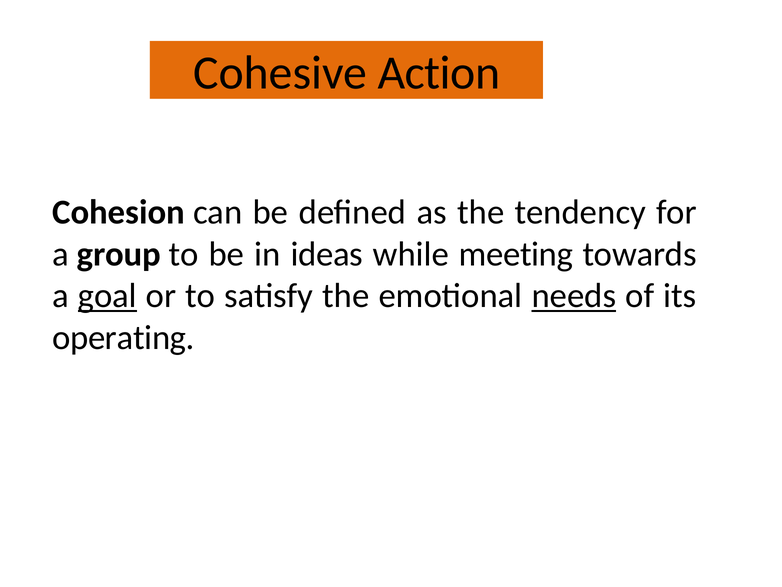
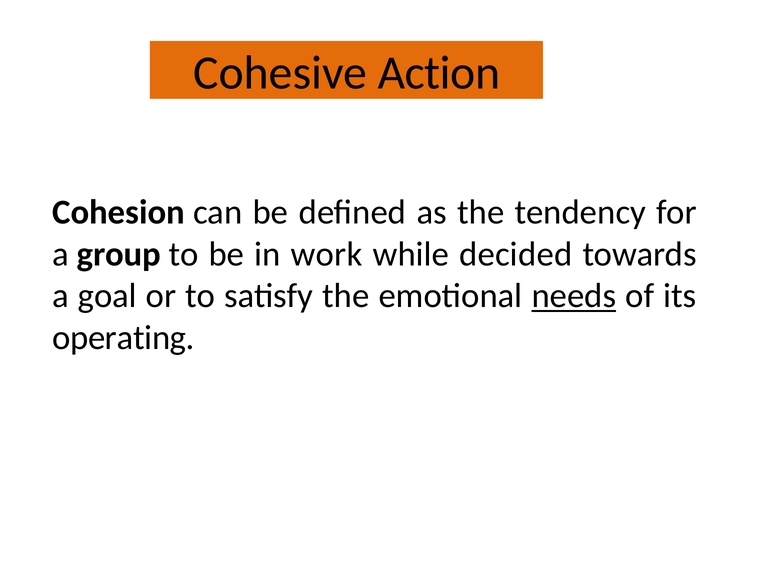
ideas: ideas -> work
meeting: meeting -> decided
goal underline: present -> none
